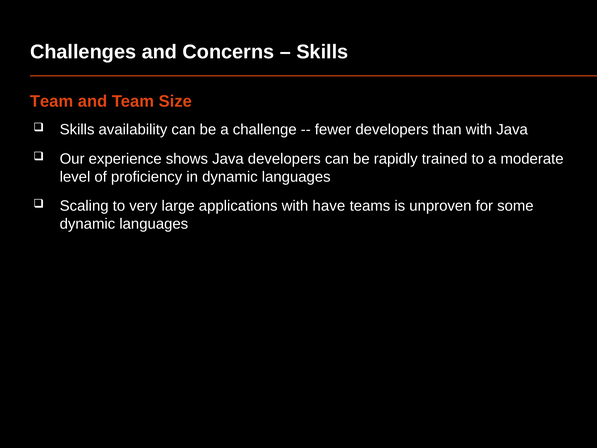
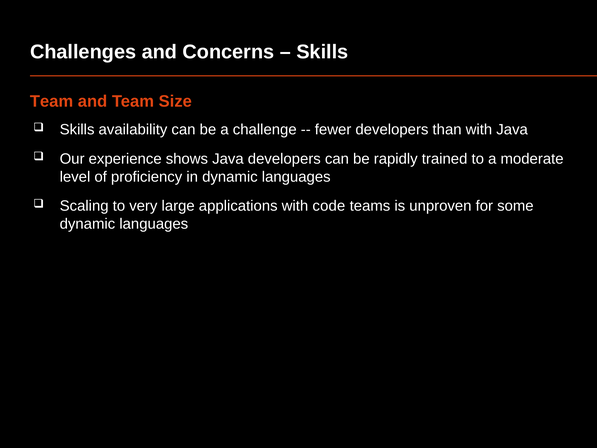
have: have -> code
